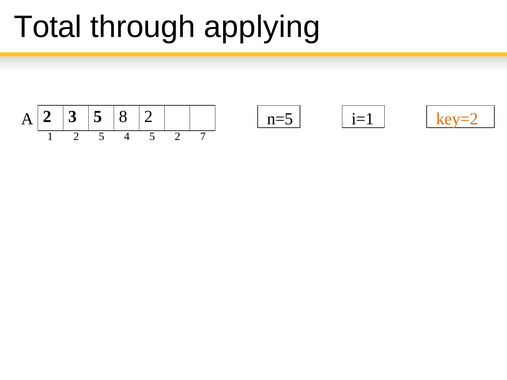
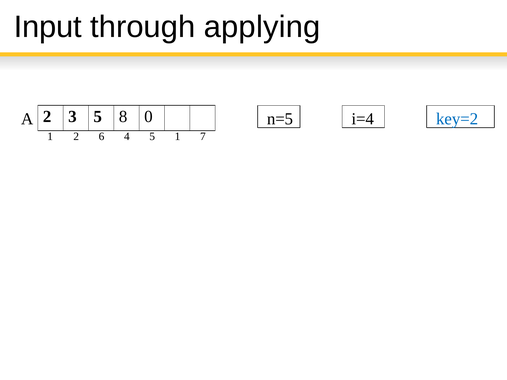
Total: Total -> Input
8 2: 2 -> 0
i=1: i=1 -> i=4
key=2 colour: orange -> blue
2 5: 5 -> 6
5 2: 2 -> 1
